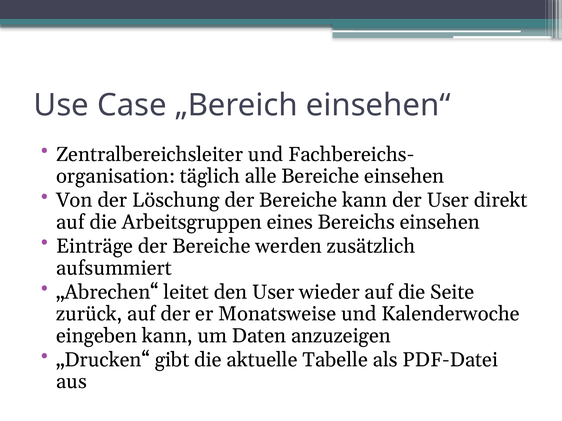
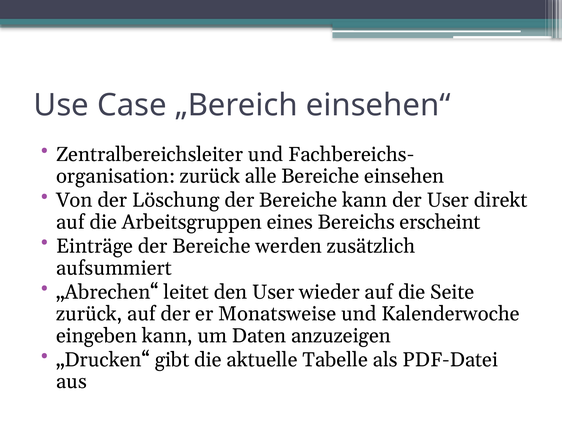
täglich at (210, 177): täglich -> zurück
Bereichs einsehen: einsehen -> erscheint
